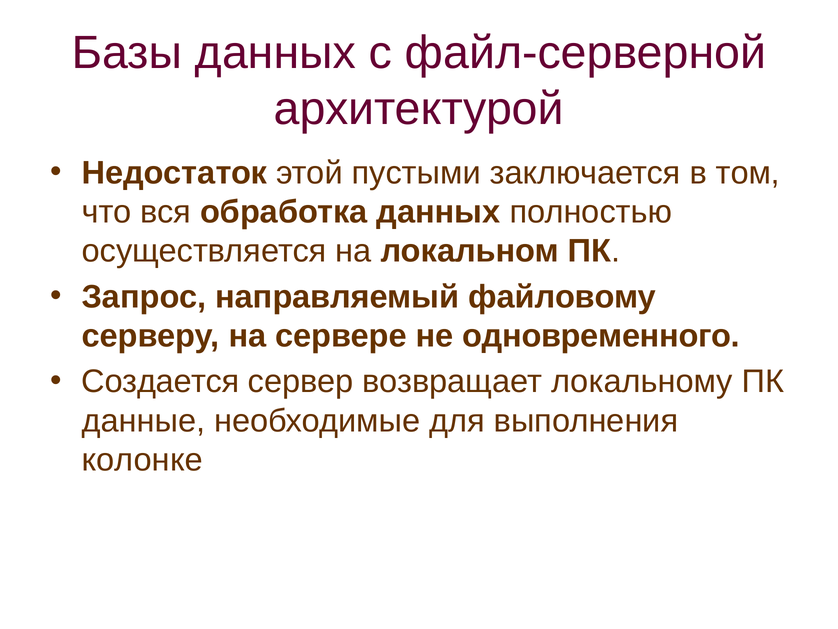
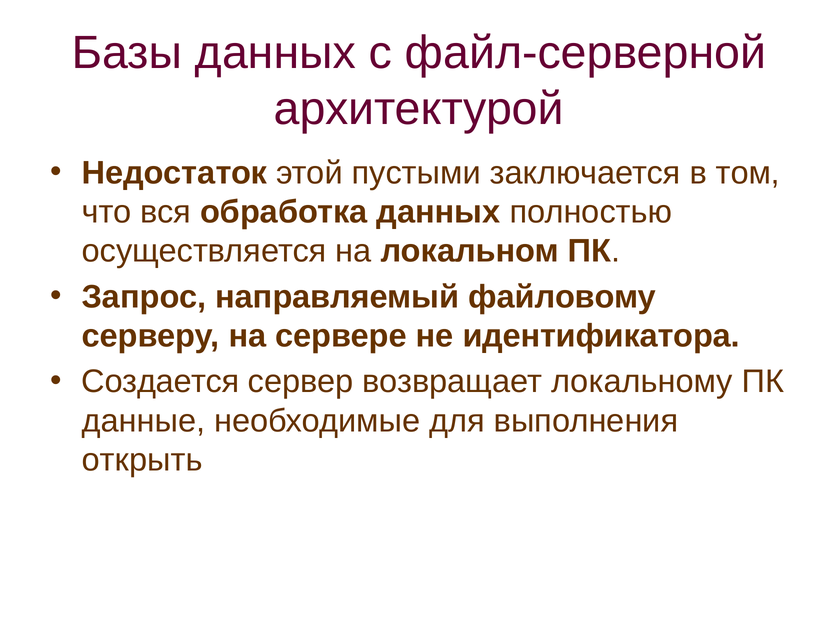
одновременного: одновременного -> идентификатора
колонке: колонке -> открыть
